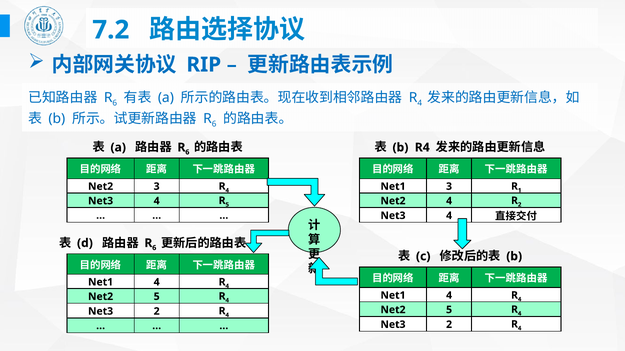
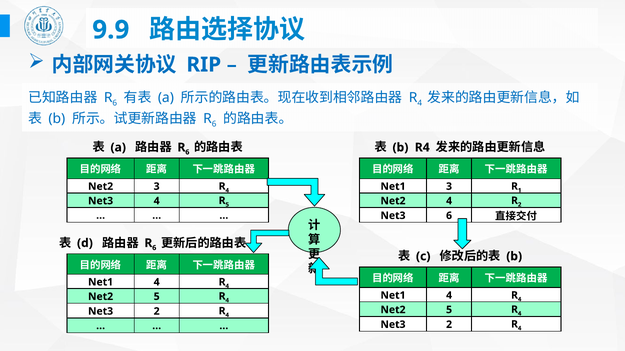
7.2: 7.2 -> 9.9
4 at (449, 216): 4 -> 6
